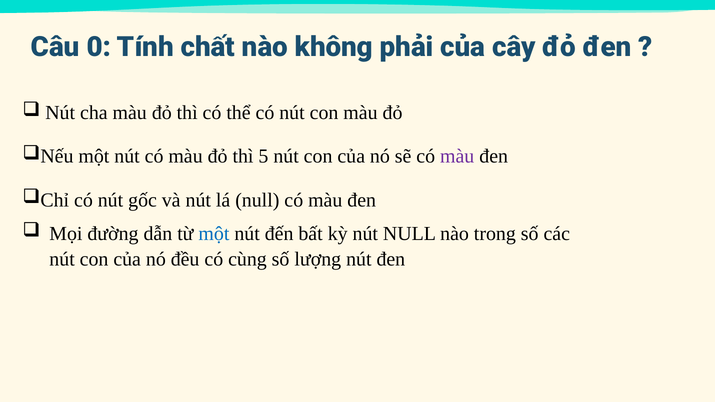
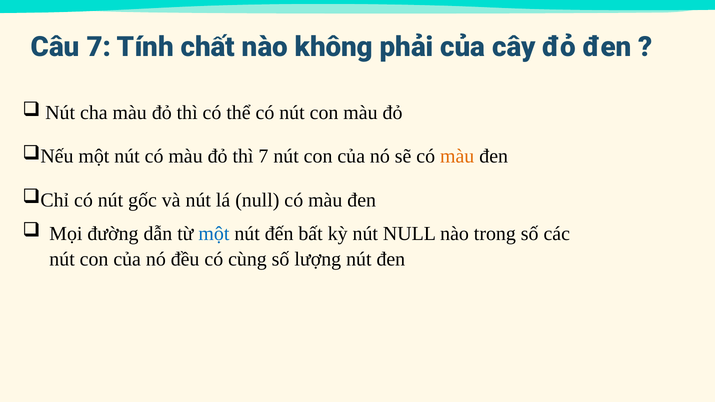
Câu 0: 0 -> 7
thì 5: 5 -> 7
màu at (457, 156) colour: purple -> orange
